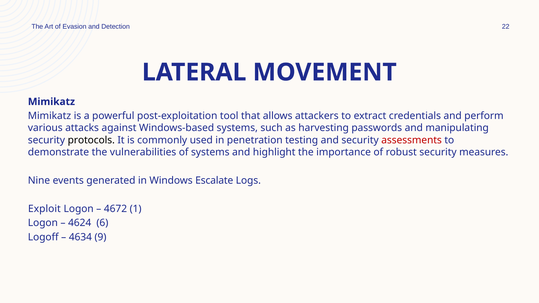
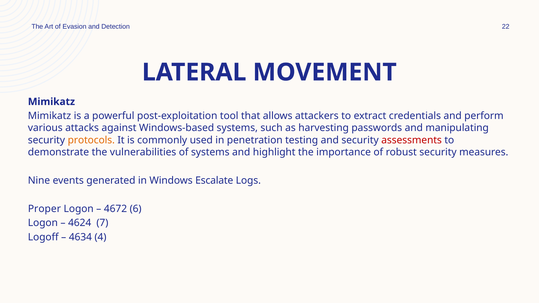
protocols colour: black -> orange
Exploit: Exploit -> Proper
1: 1 -> 6
6: 6 -> 7
9: 9 -> 4
